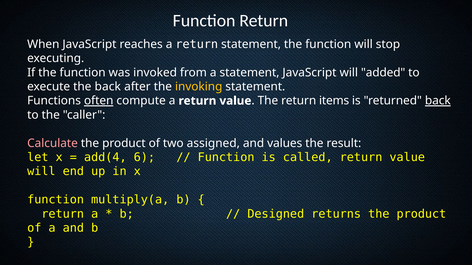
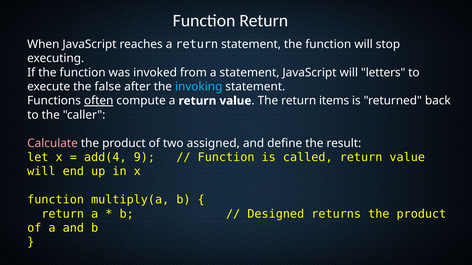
added: added -> letters
the back: back -> false
invoking colour: yellow -> light blue
back at (438, 101) underline: present -> none
values: values -> define
6: 6 -> 9
